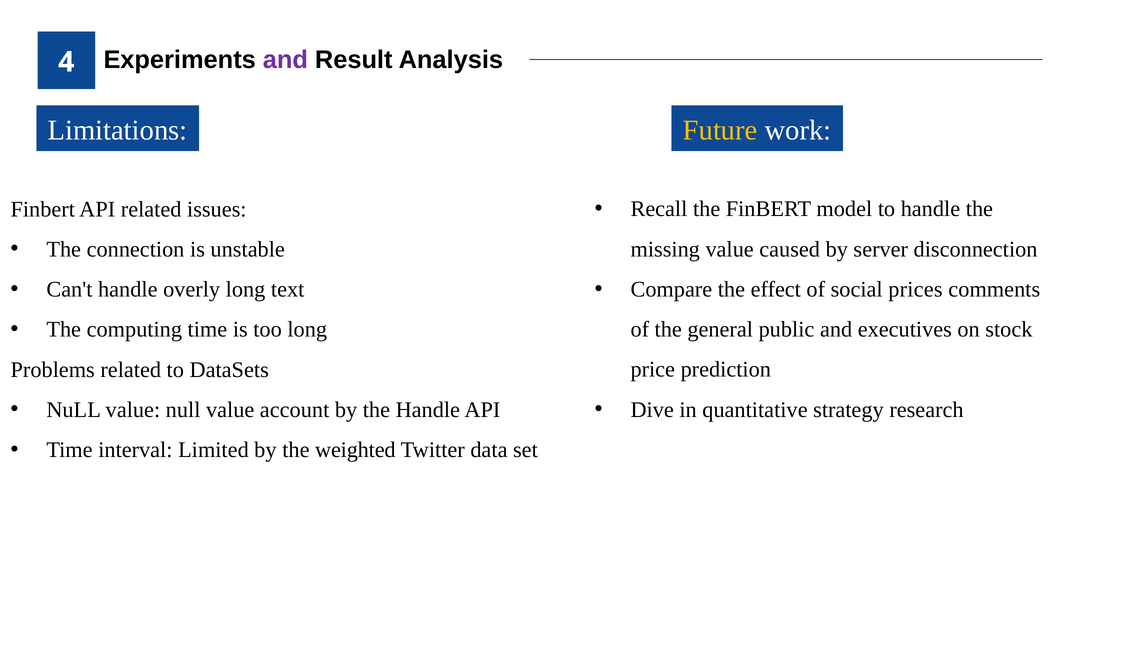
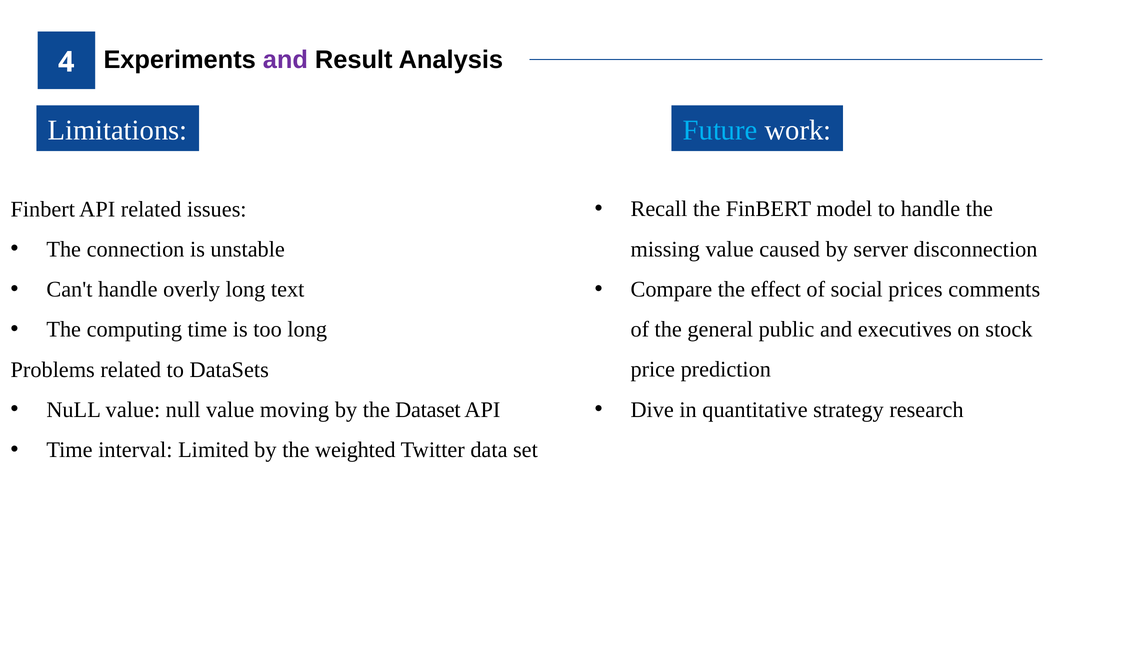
Future colour: yellow -> light blue
account: account -> moving
the Handle: Handle -> Dataset
